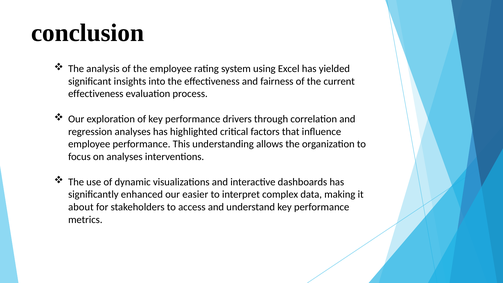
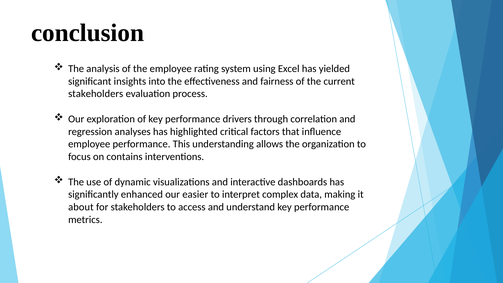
effectiveness at (96, 94): effectiveness -> stakeholders
on analyses: analyses -> contains
